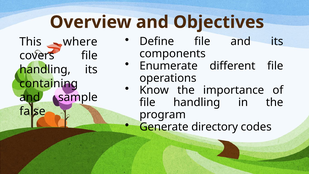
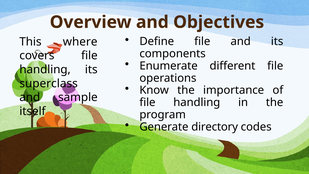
containing: containing -> superclass
false: false -> itself
